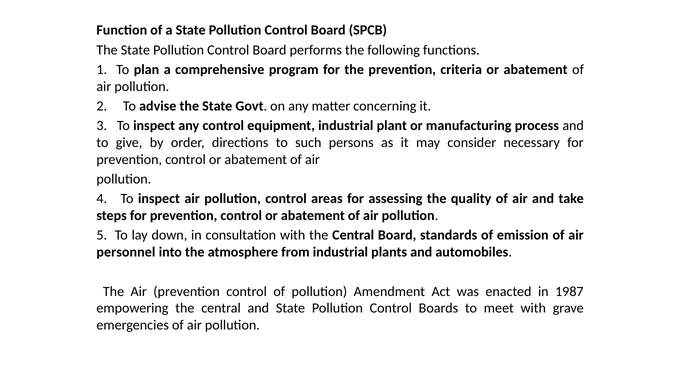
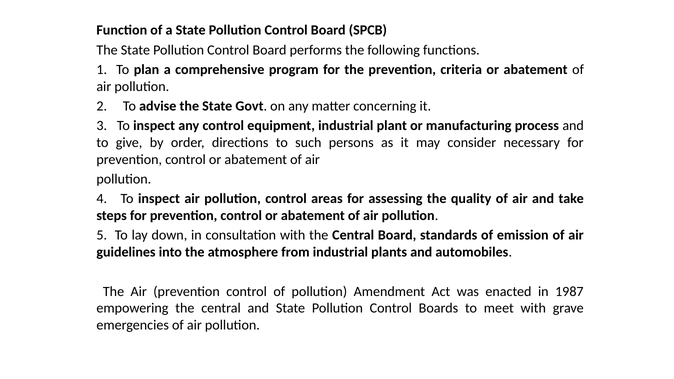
personnel: personnel -> guidelines
